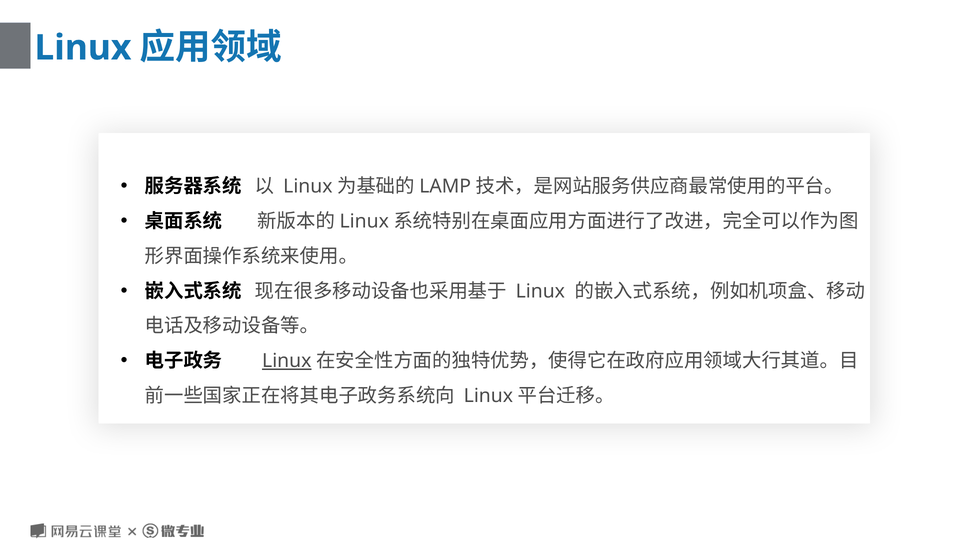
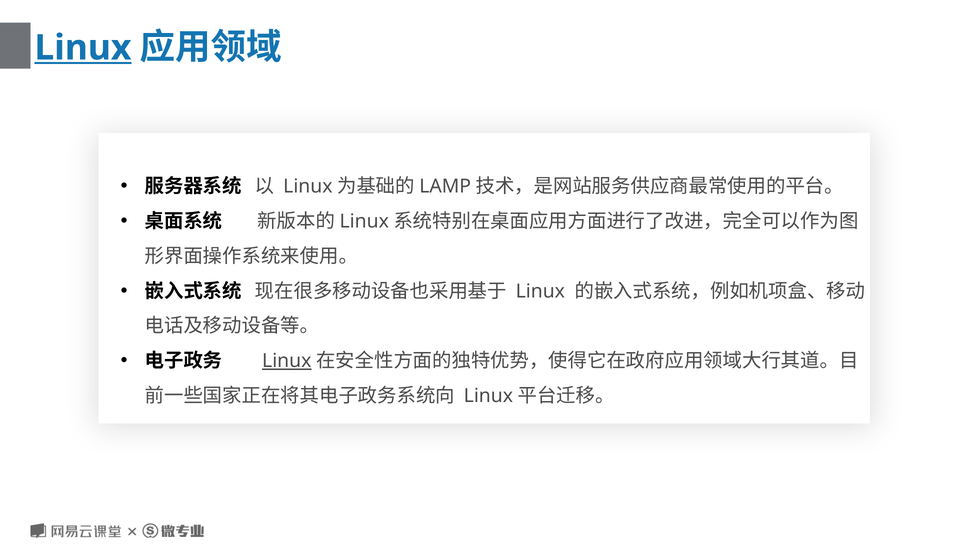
Linux at (83, 48) underline: none -> present
